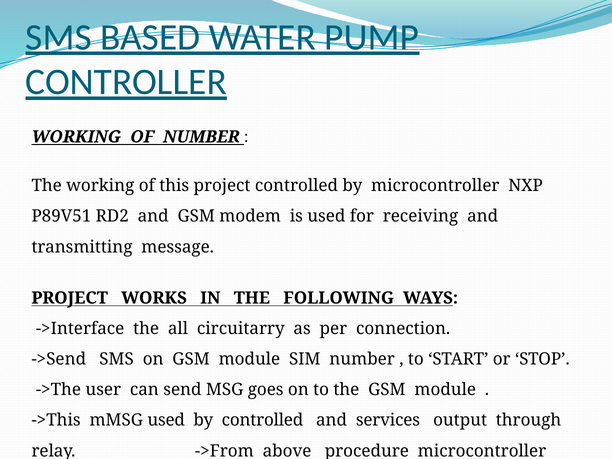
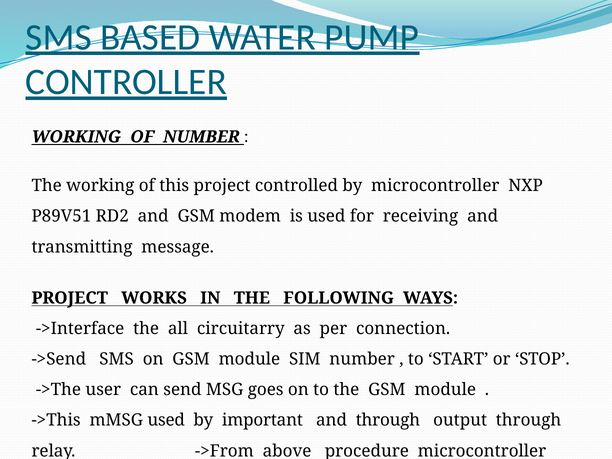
by controlled: controlled -> important
and services: services -> through
